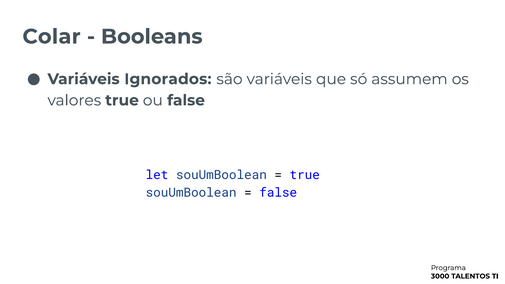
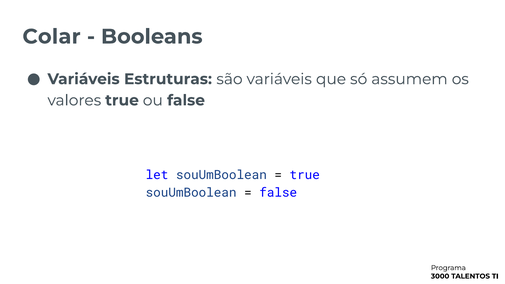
Ignorados: Ignorados -> Estruturas
